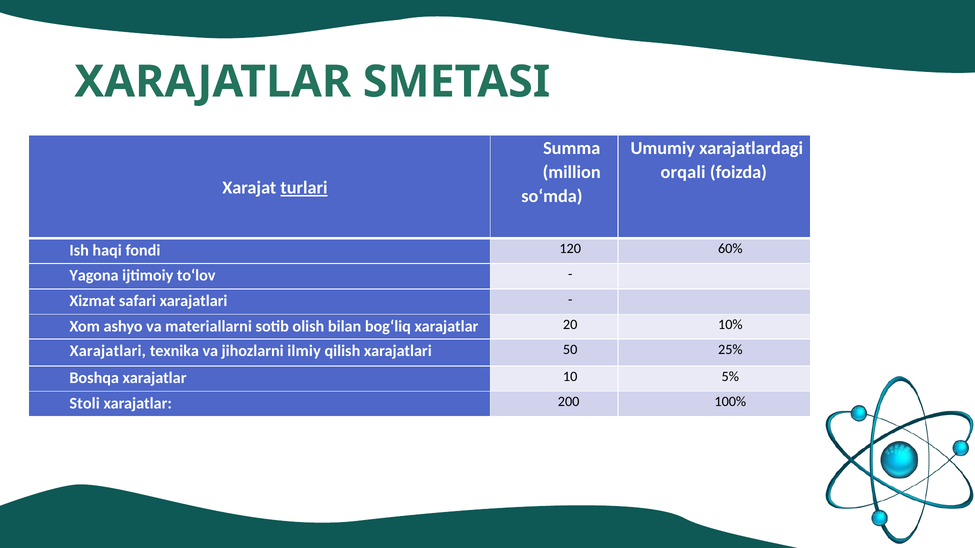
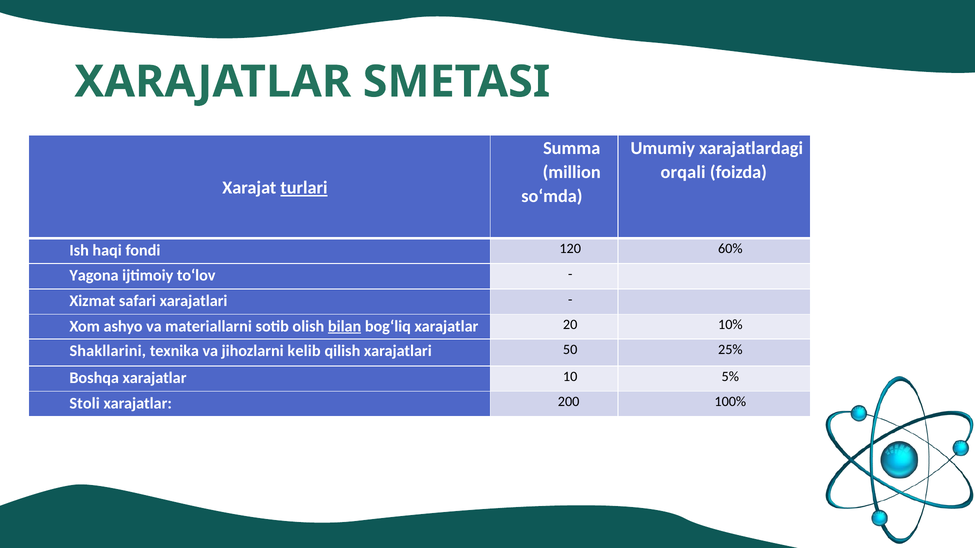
bilan underline: none -> present
Xarajatlari at (108, 351): Xarajatlari -> Shakllarini
ilmiy: ilmiy -> kelib
